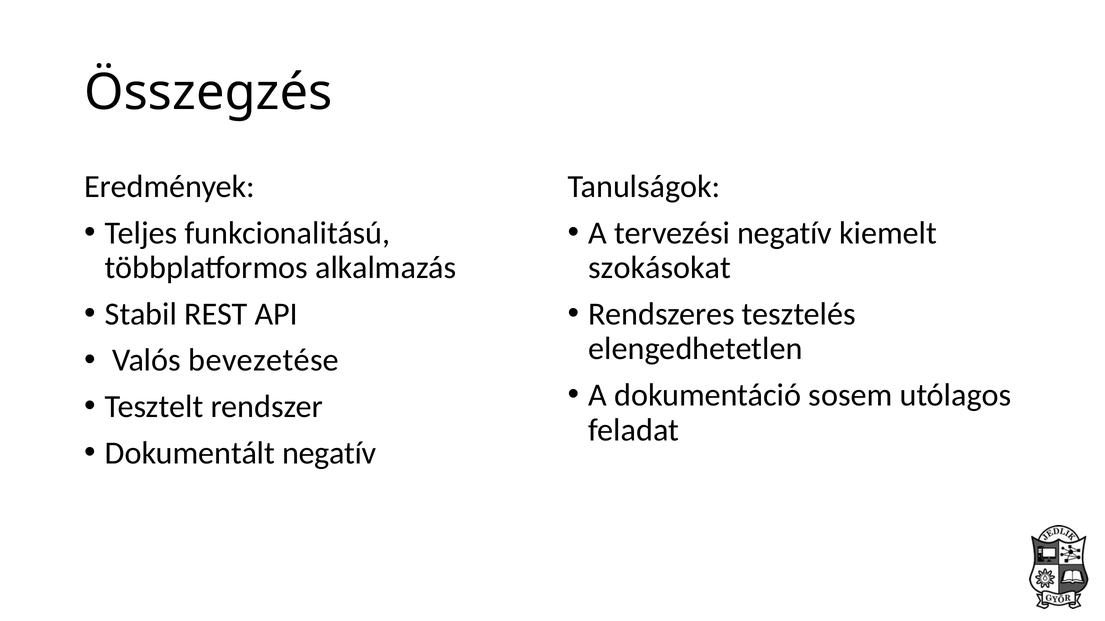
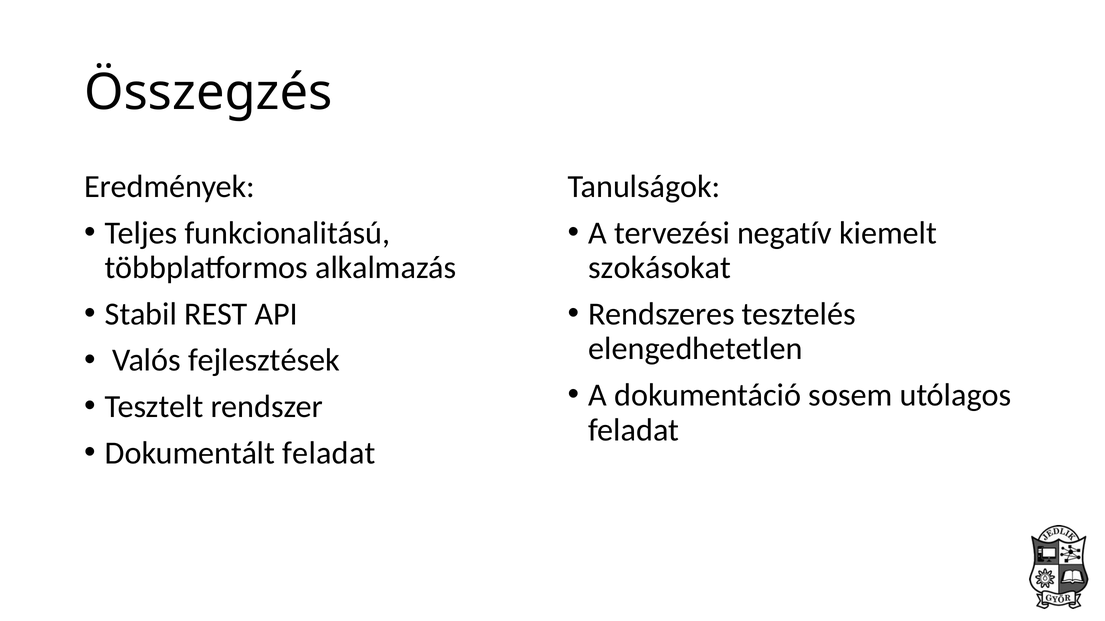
bevezetése: bevezetése -> fejlesztések
Dokumentált negatív: negatív -> feladat
